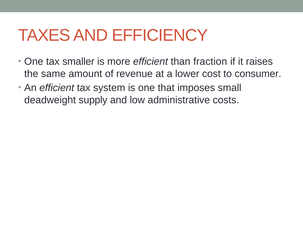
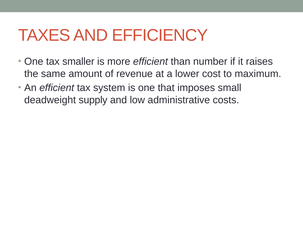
fraction: fraction -> number
consumer: consumer -> maximum
